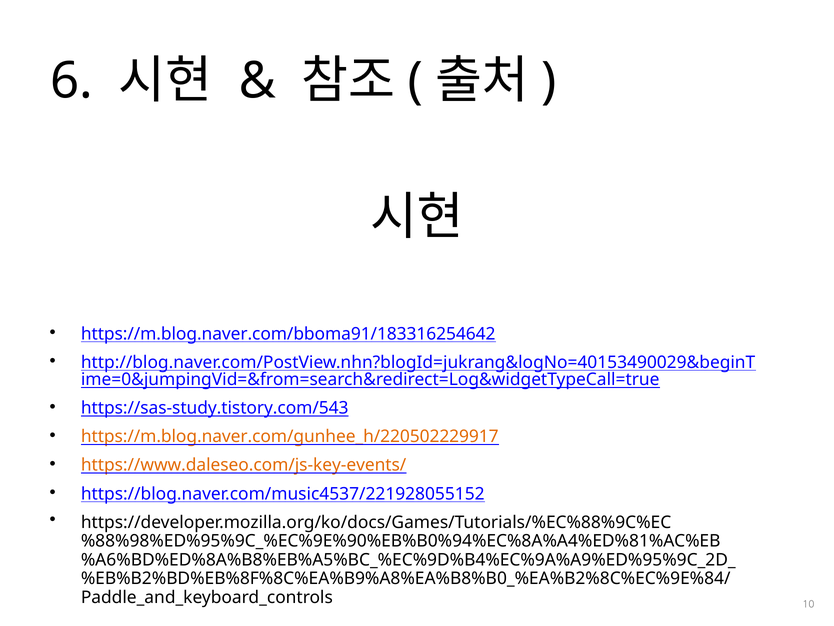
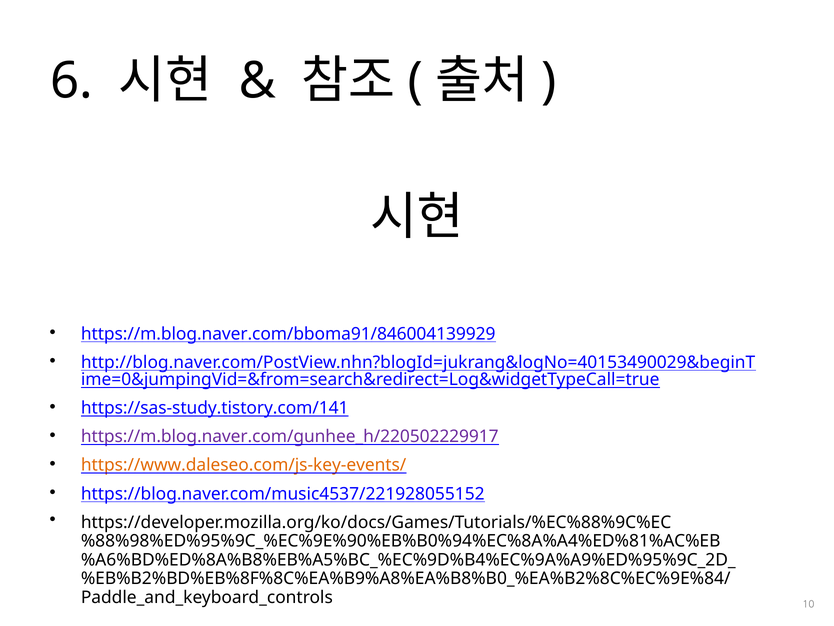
https://m.blog.naver.com/bboma91/183316254642: https://m.blog.naver.com/bboma91/183316254642 -> https://m.blog.naver.com/bboma91/846004139929
https://sas-study.tistory.com/543: https://sas-study.tistory.com/543 -> https://sas-study.tistory.com/141
https://m.blog.naver.com/gunhee_h/220502229917 colour: orange -> purple
